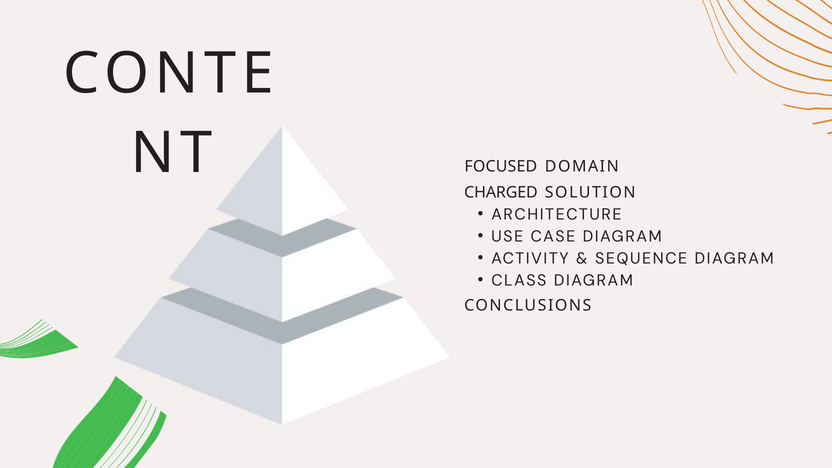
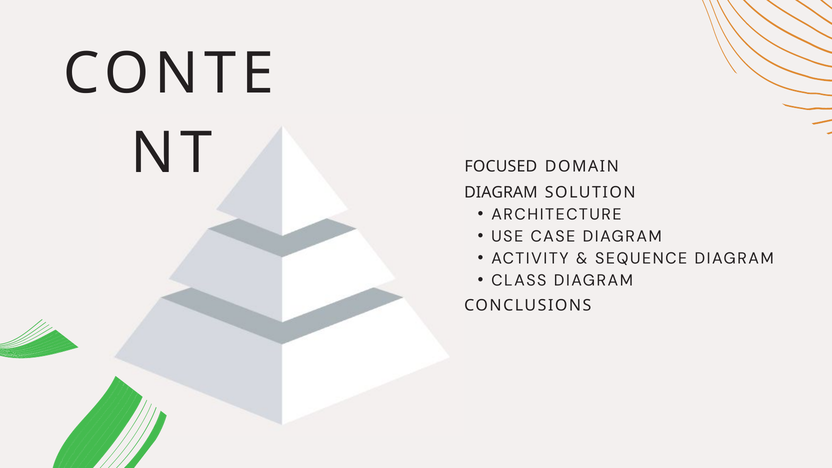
CHARGED at (501, 193): CHARGED -> DIAGRAM
